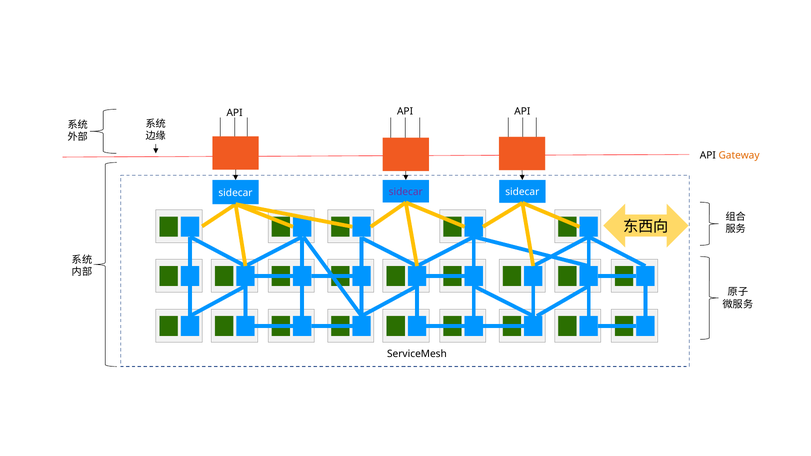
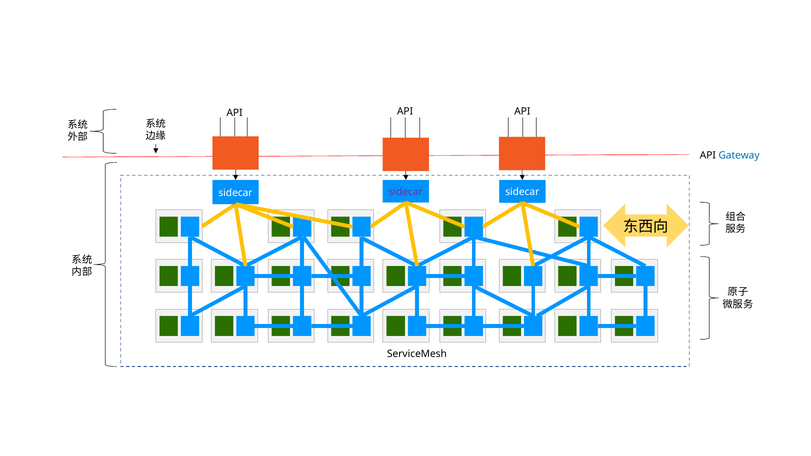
Gateway colour: orange -> blue
